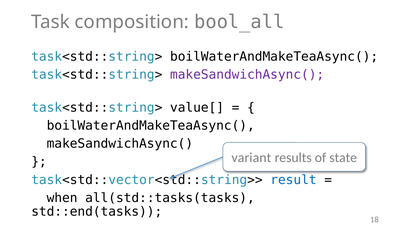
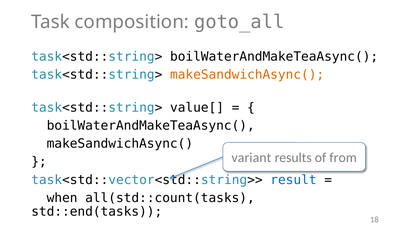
bool_all: bool_all -> goto_all
makeSandwichAsync( at (247, 75) colour: purple -> orange
state: state -> from
when_all(std::tasks(tasks: when_all(std::tasks(tasks -> when_all(std::count(tasks
